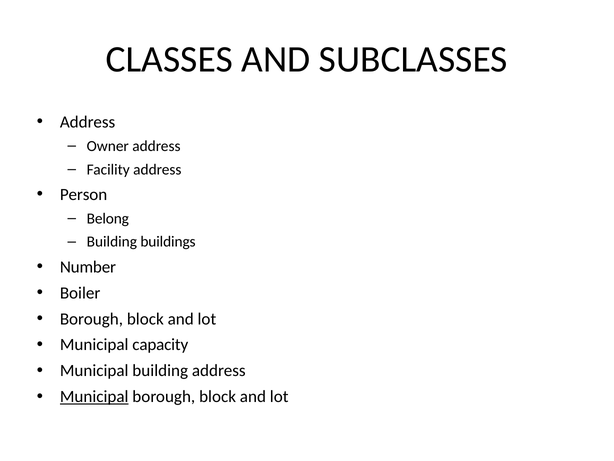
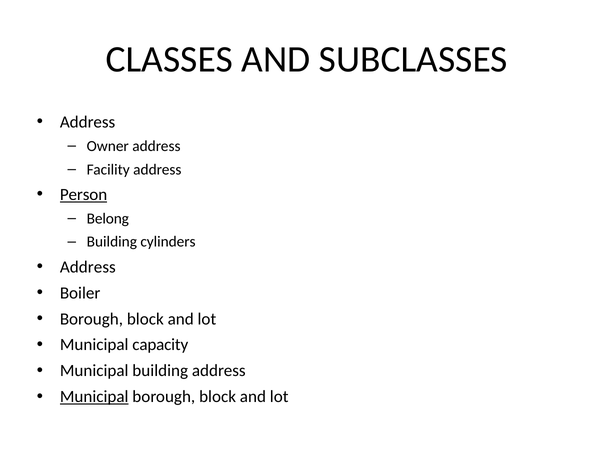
Person underline: none -> present
buildings: buildings -> cylinders
Number at (88, 267): Number -> Address
